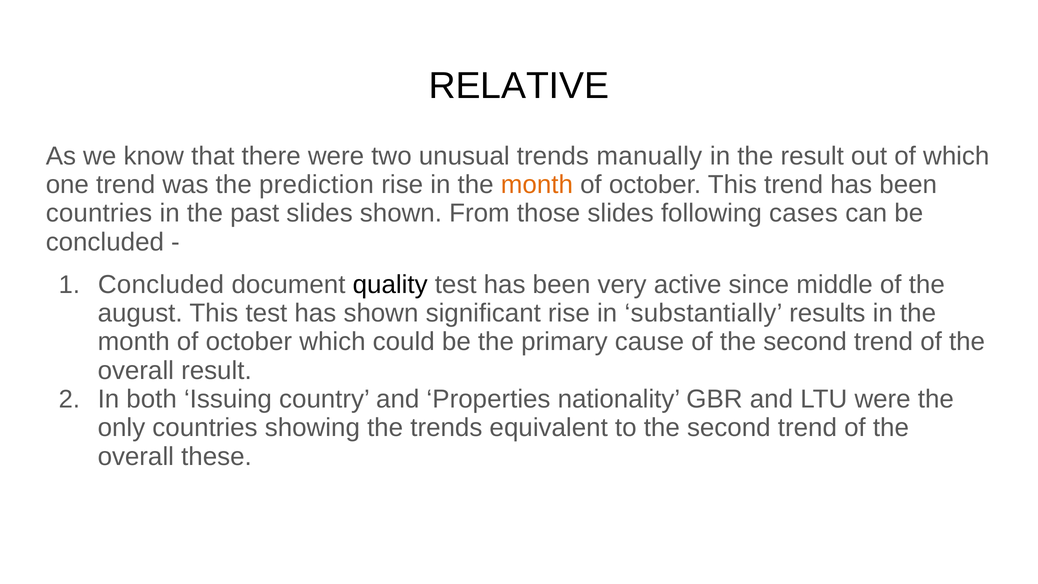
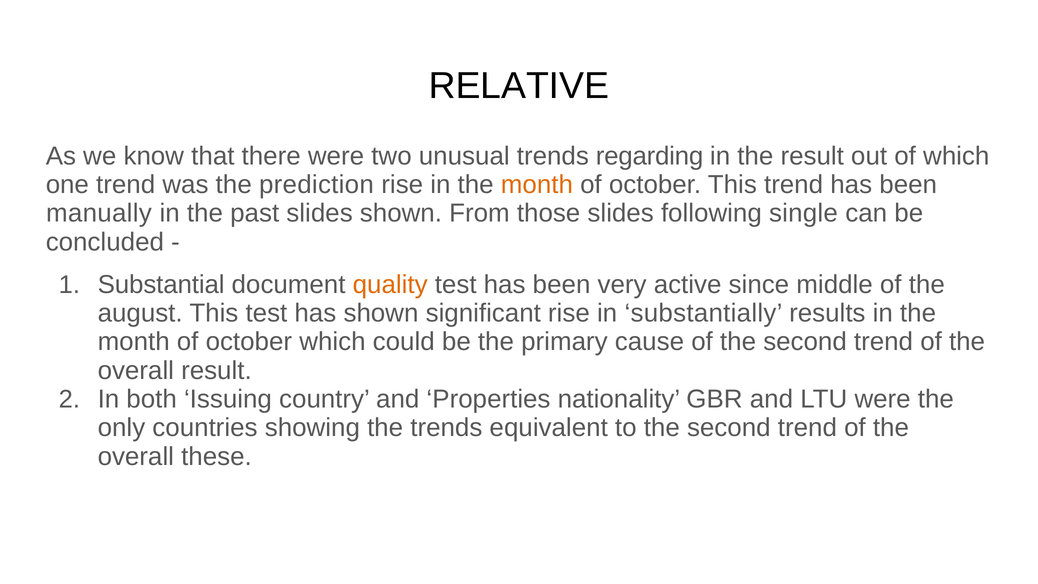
manually: manually -> regarding
countries at (99, 213): countries -> manually
cases: cases -> single
Concluded at (161, 284): Concluded -> Substantial
quality colour: black -> orange
